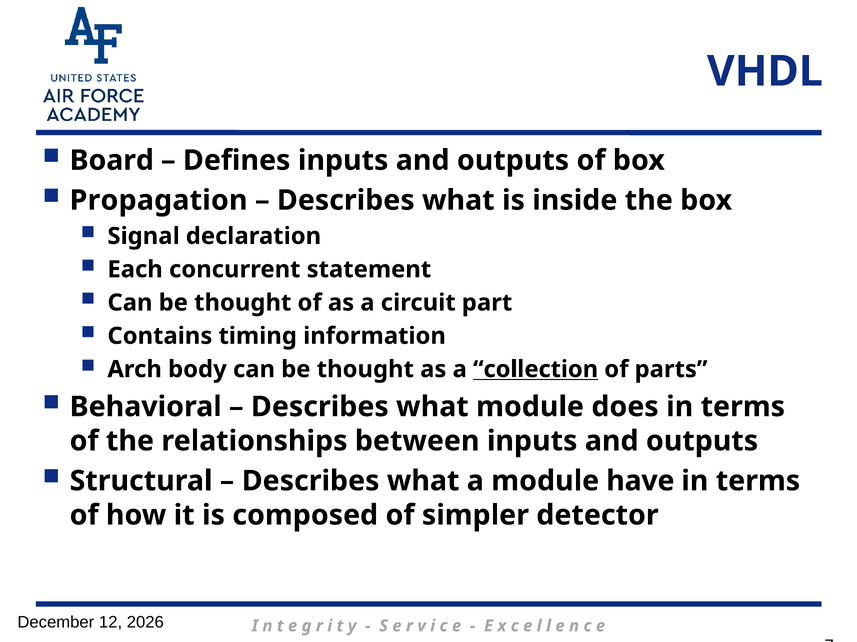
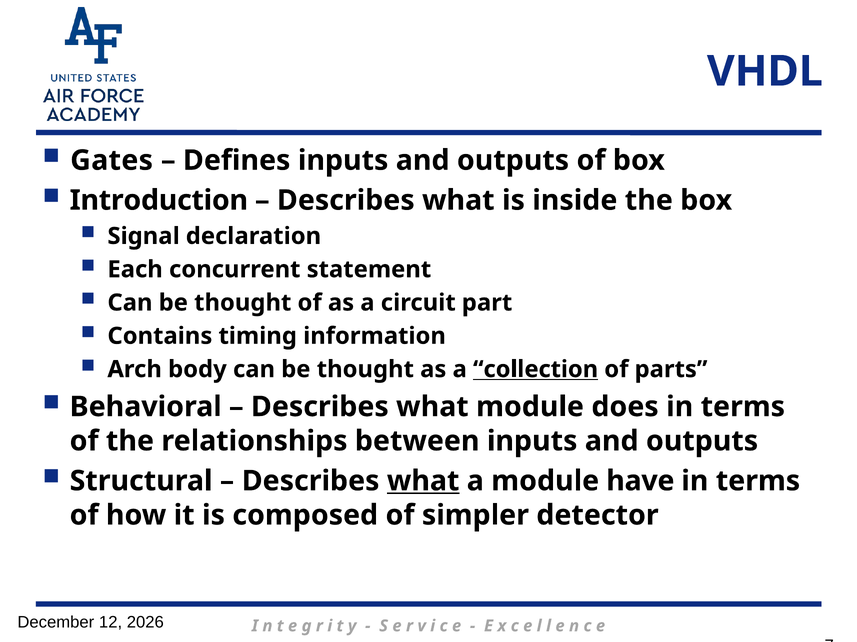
Board: Board -> Gates
Propagation: Propagation -> Introduction
what at (423, 481) underline: none -> present
